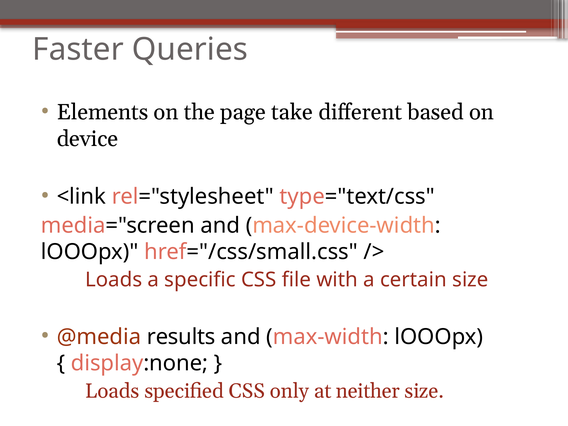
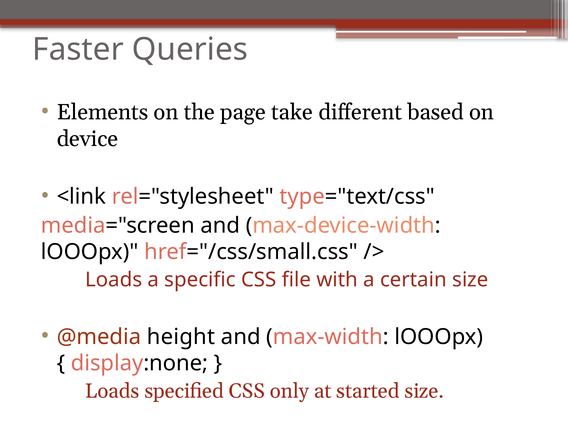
results: results -> height
neither: neither -> started
